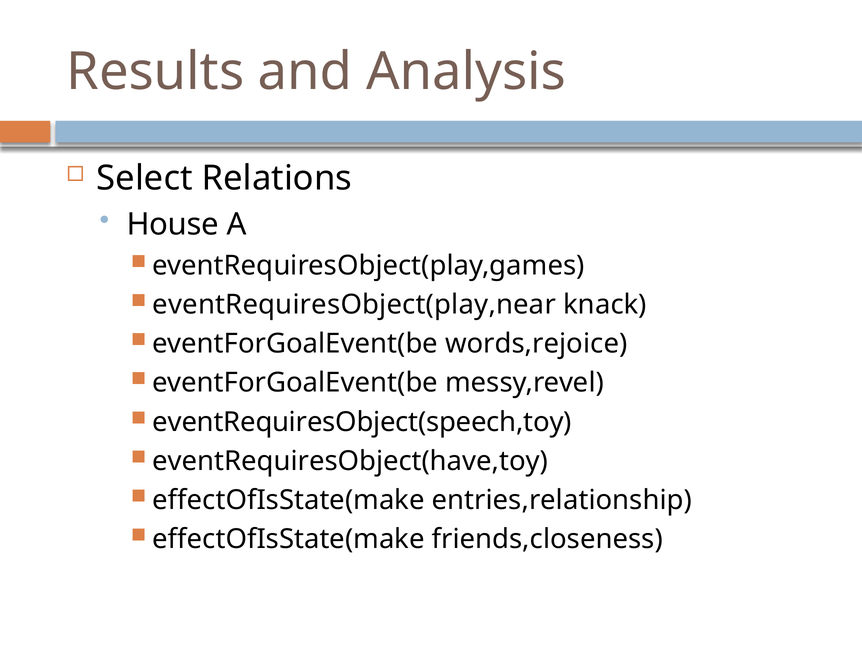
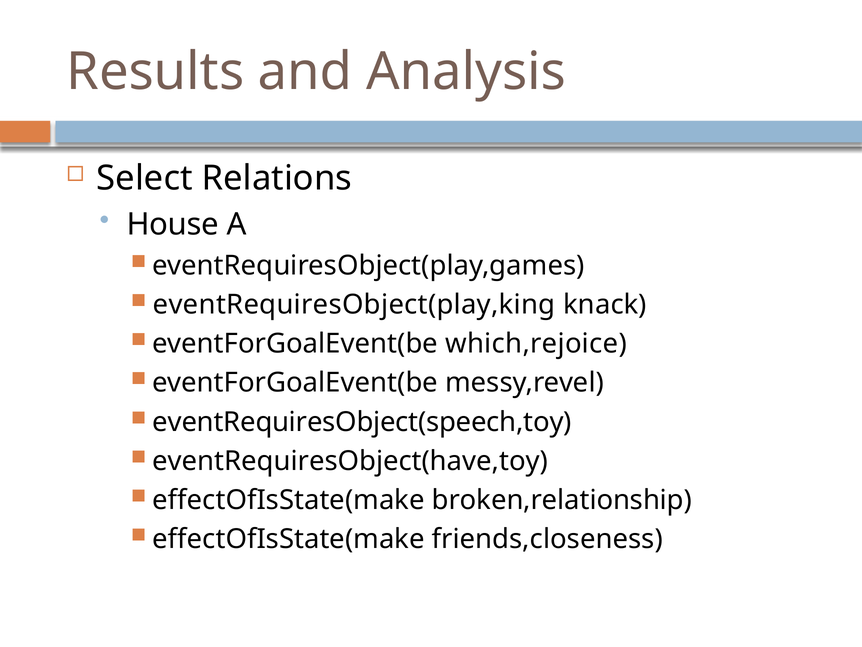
eventRequiresObject(play,near: eventRequiresObject(play,near -> eventRequiresObject(play,king
words,rejoice: words,rejoice -> which,rejoice
entries,relationship: entries,relationship -> broken,relationship
